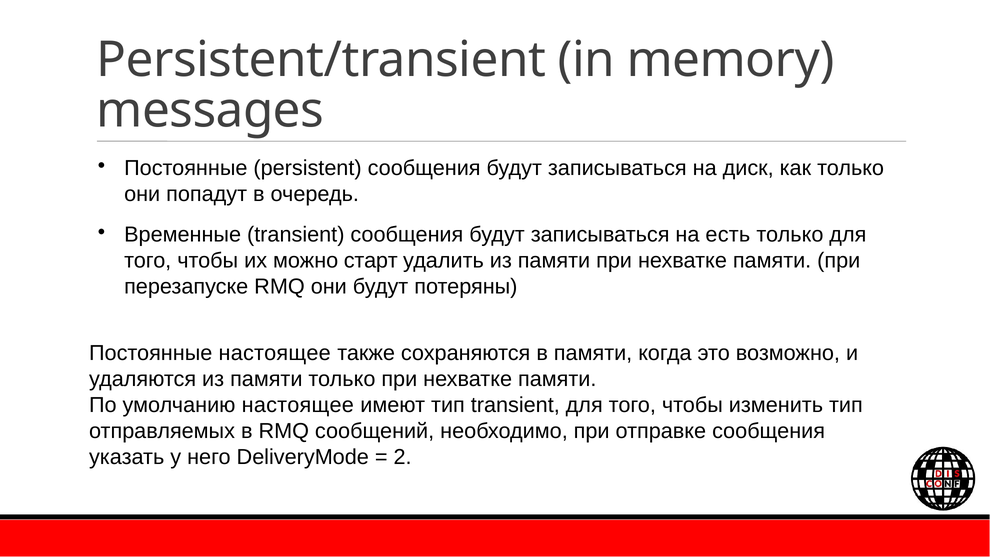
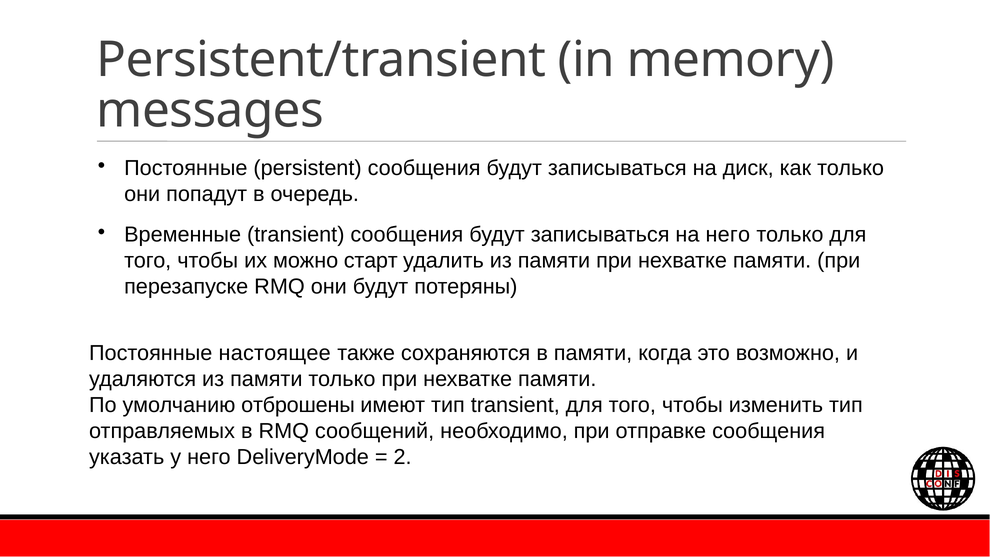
на есть: есть -> него
умолчанию настоящее: настоящее -> отброшены
